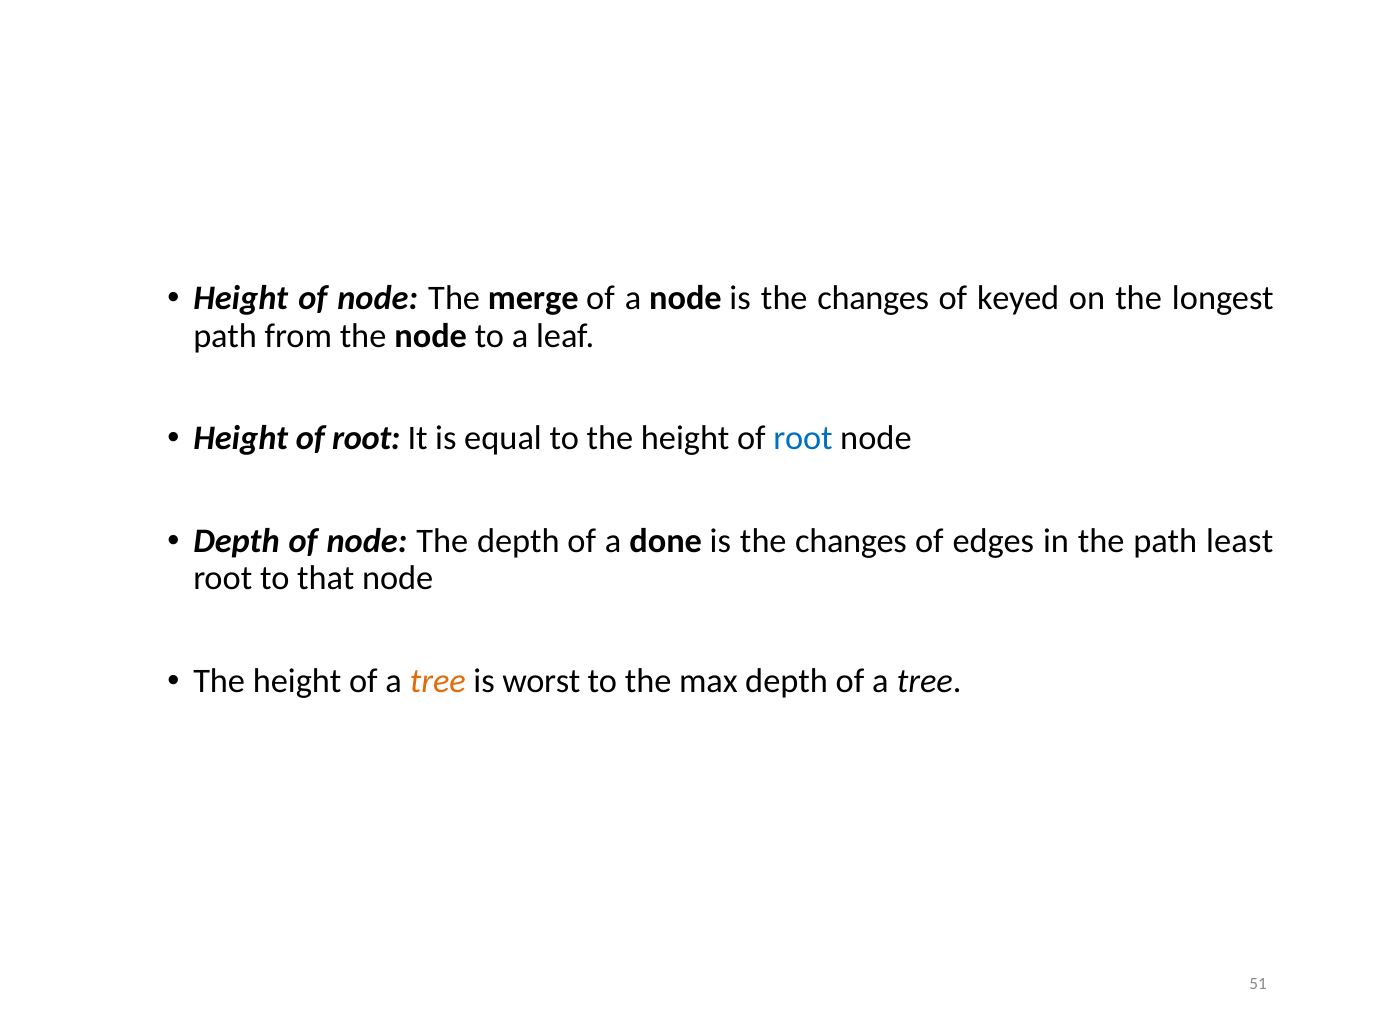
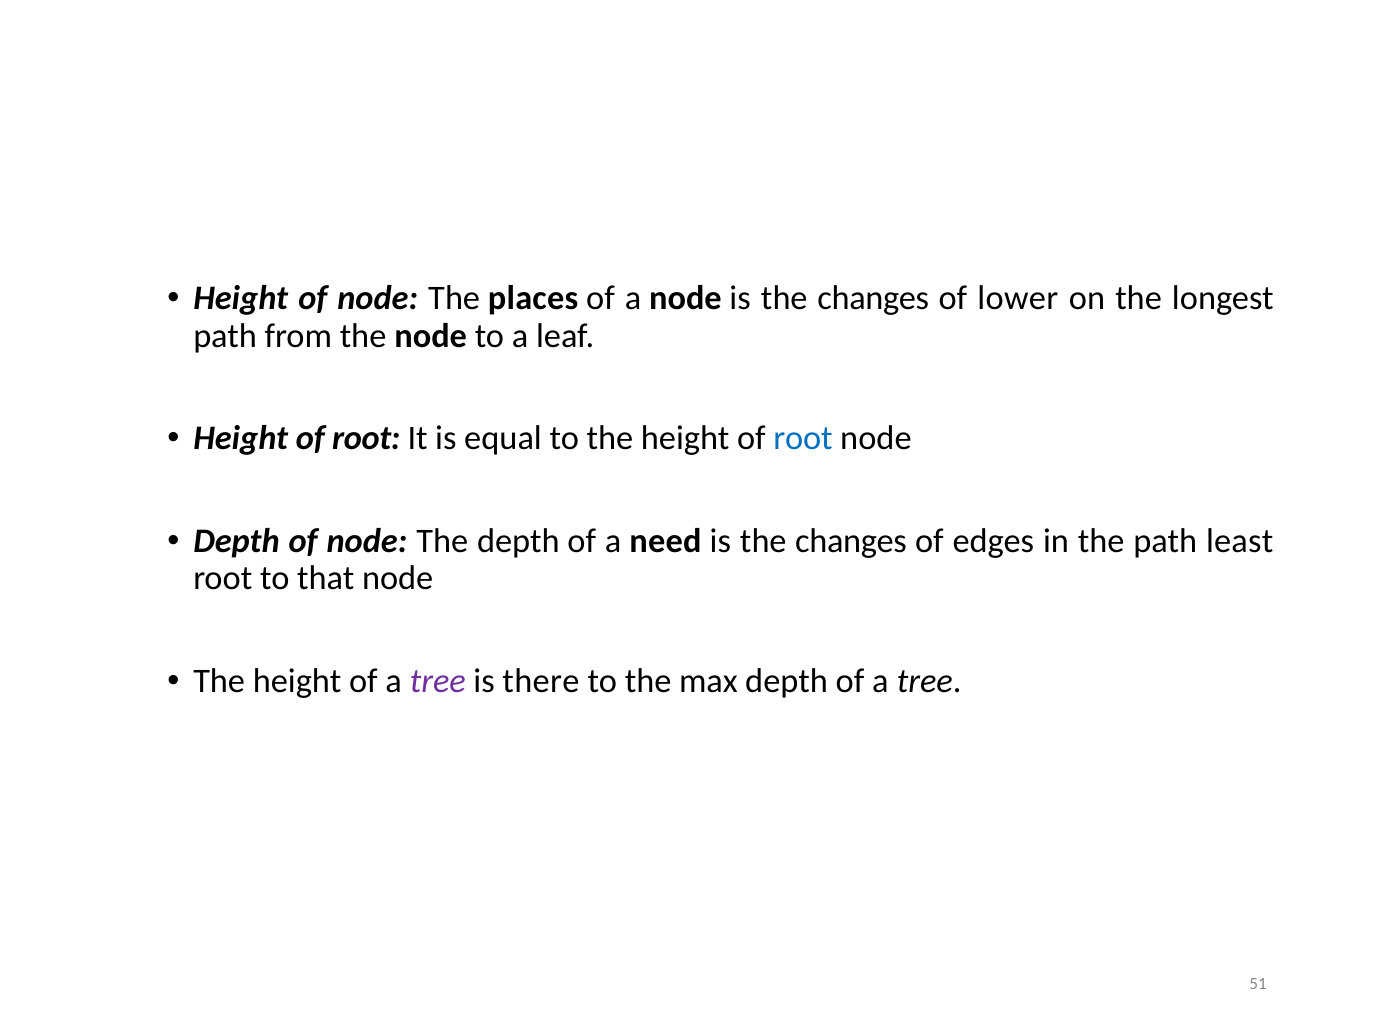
merge: merge -> places
keyed: keyed -> lower
done: done -> need
tree at (438, 682) colour: orange -> purple
worst: worst -> there
